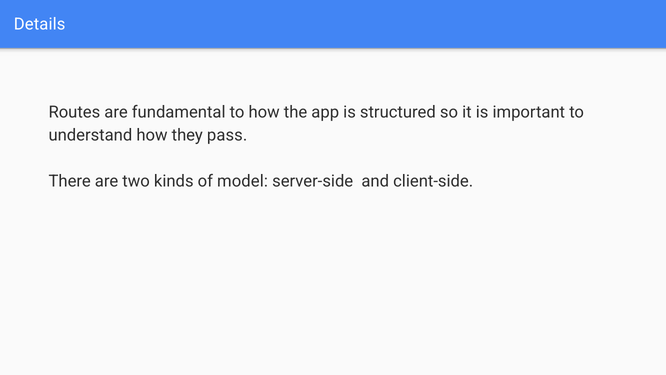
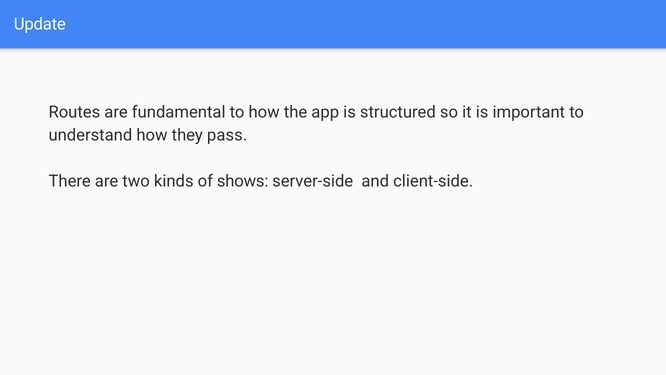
Details: Details -> Update
model: model -> shows
